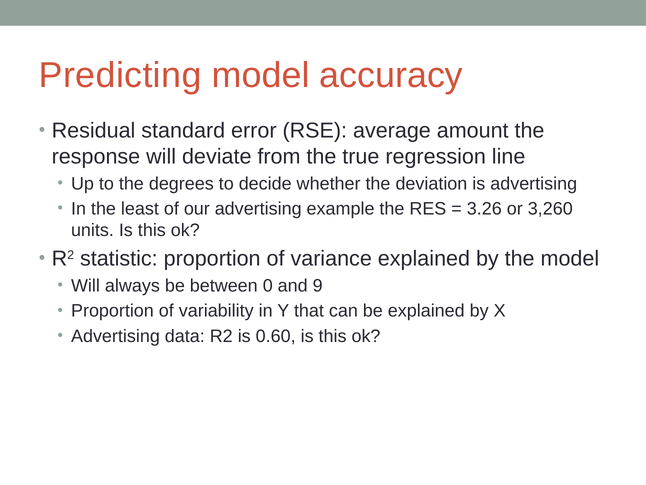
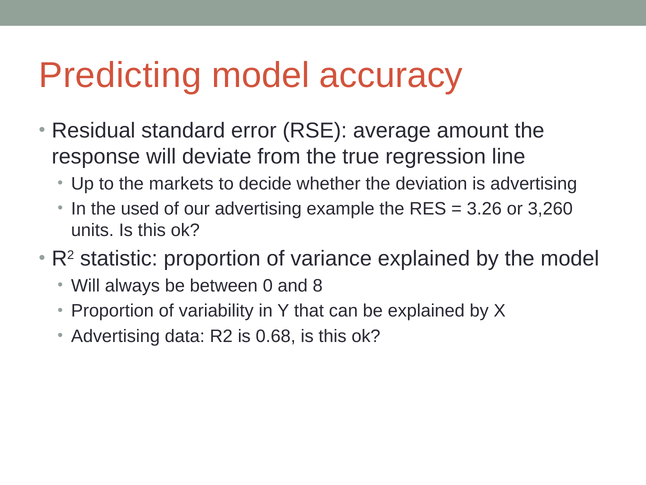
degrees: degrees -> markets
least: least -> used
9: 9 -> 8
0.60: 0.60 -> 0.68
